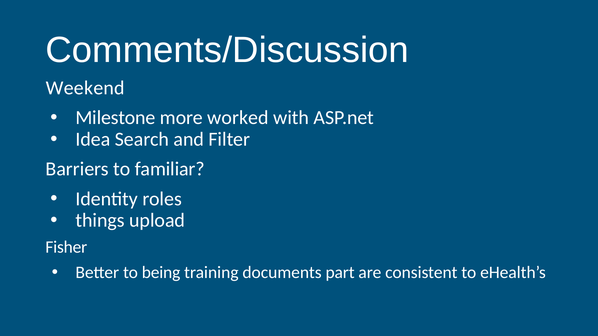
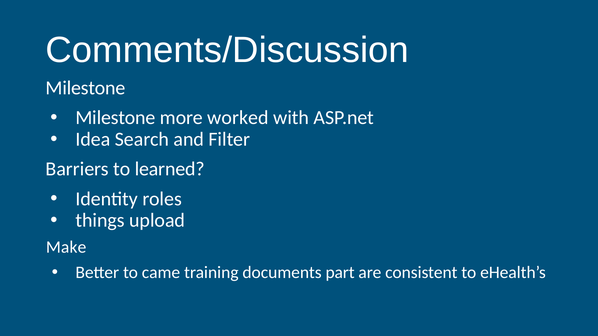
Weekend at (85, 88): Weekend -> Milestone
familiar: familiar -> learned
Fisher: Fisher -> Make
being: being -> came
